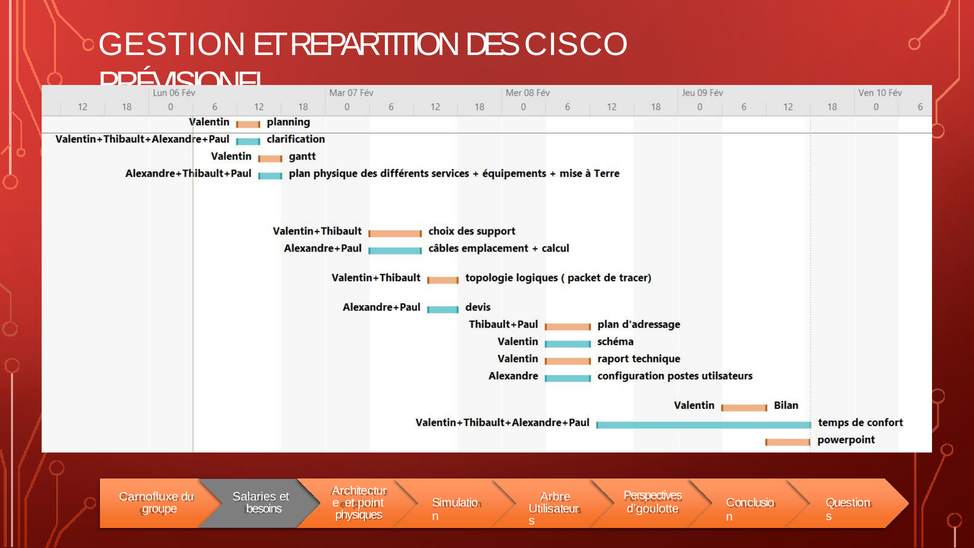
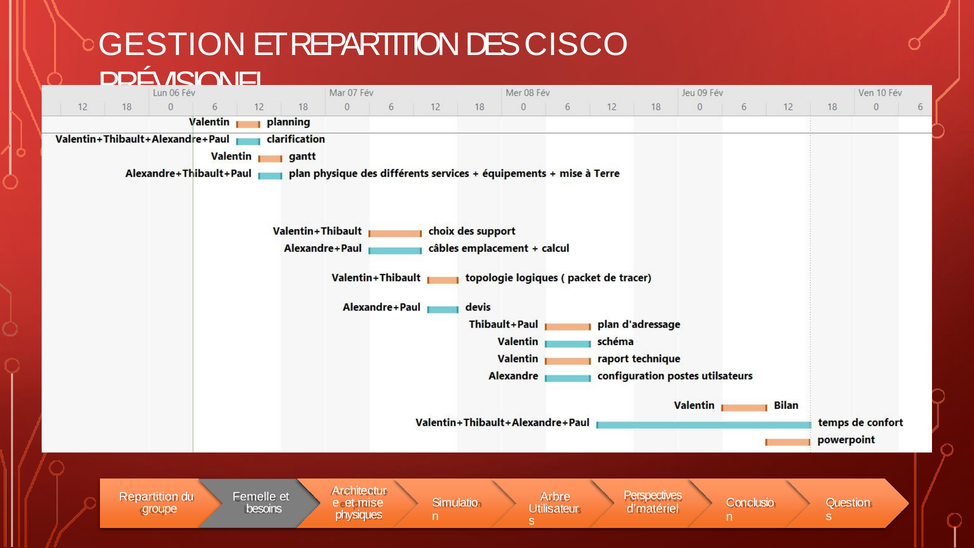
Carnofluxe at (149, 496): Carnofluxe -> Repartition
Salaries: Salaries -> Femelle
point: point -> mise
d’goulotte: d’goulotte -> d’matériel
